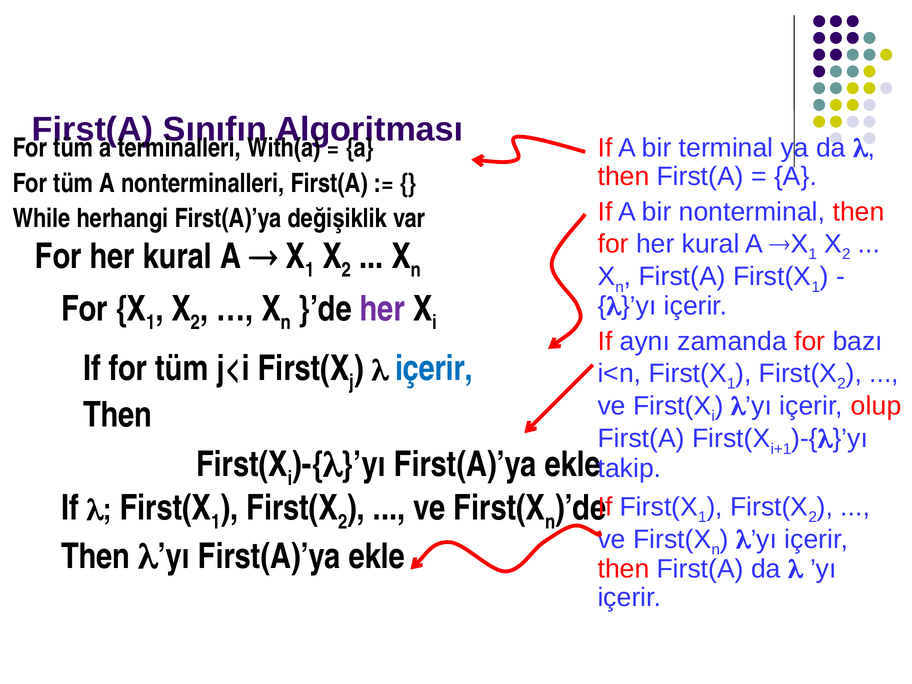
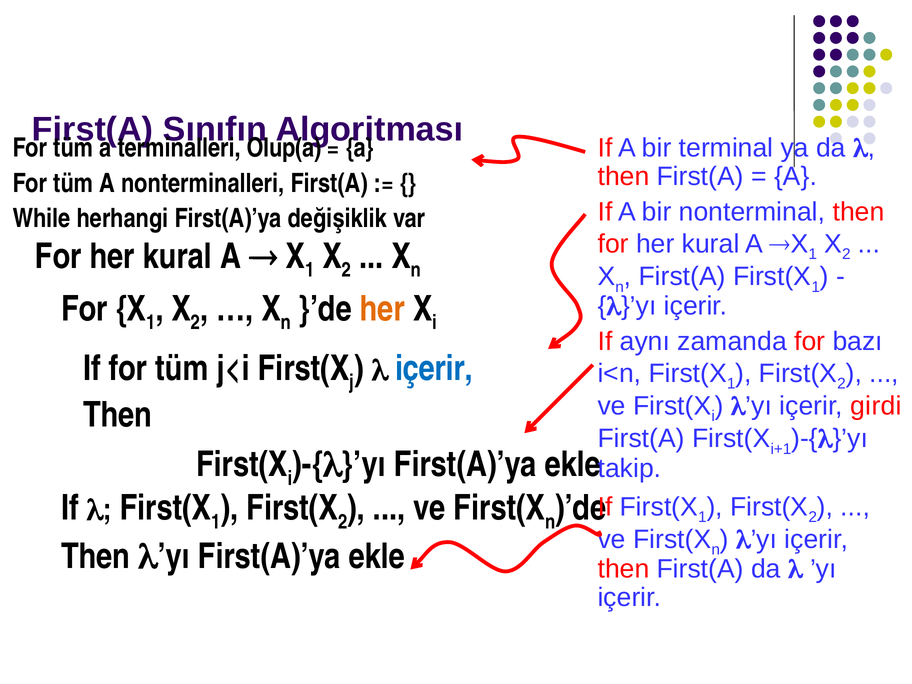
With(a: With(a -> Olup(a
her at (382, 309) colour: purple -> orange
olup: olup -> girdi
